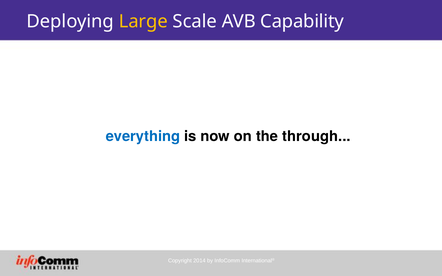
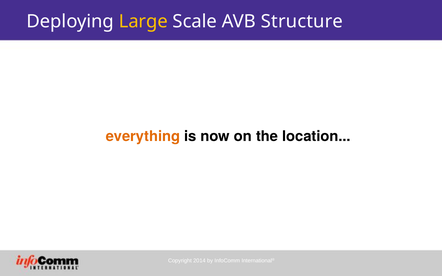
Capability: Capability -> Structure
everything colour: blue -> orange
through: through -> location
